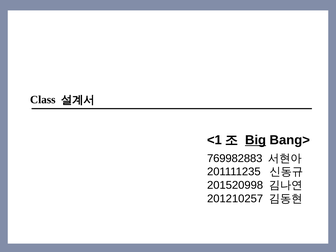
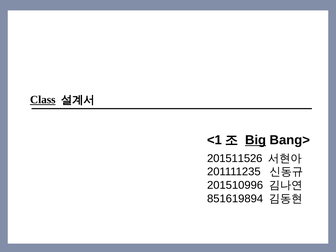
Class underline: none -> present
769982883: 769982883 -> 201511526
201520998: 201520998 -> 201510996
201210257: 201210257 -> 851619894
